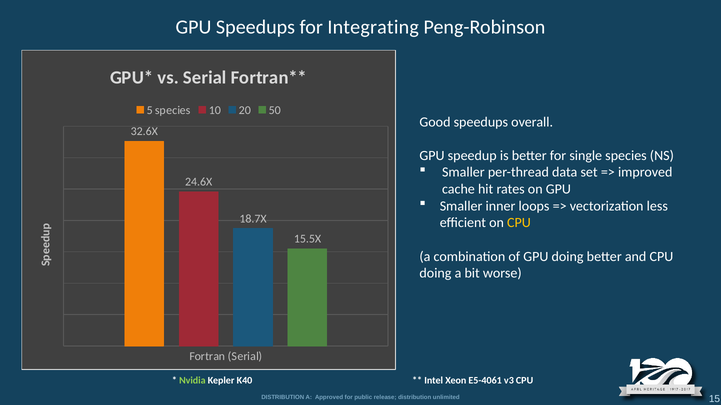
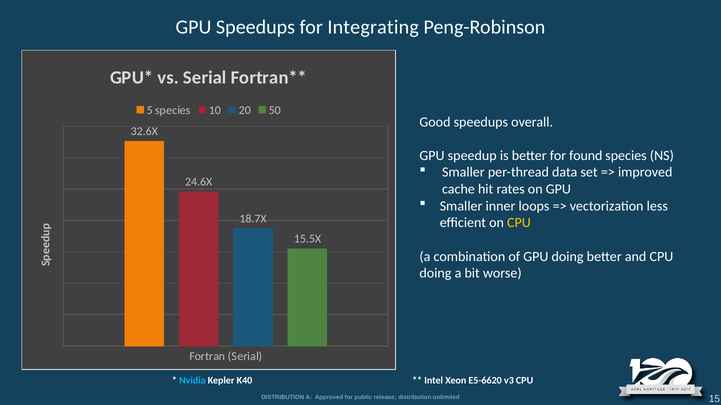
single: single -> found
Nvidia colour: light green -> light blue
E5-4061: E5-4061 -> E5-6620
